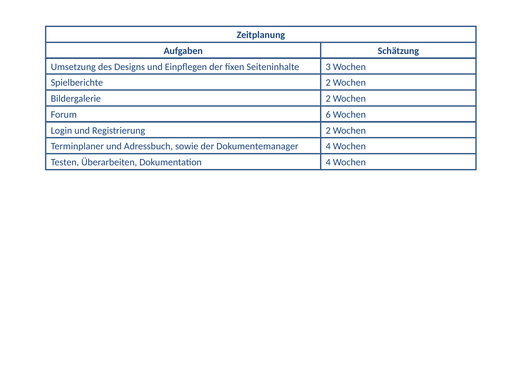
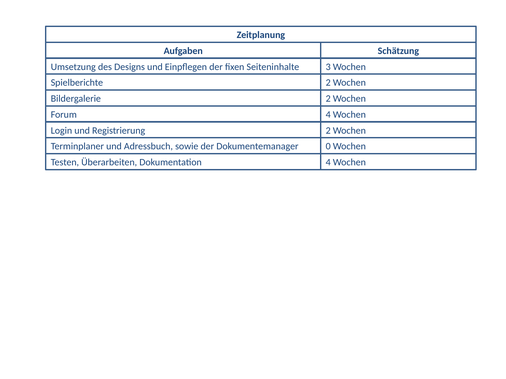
Forum 6: 6 -> 4
Dokumentemanager 4: 4 -> 0
